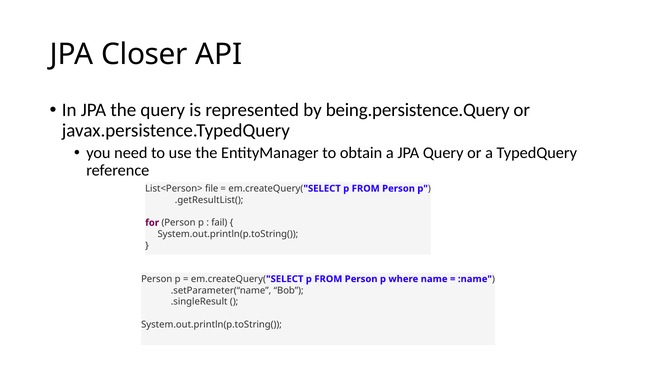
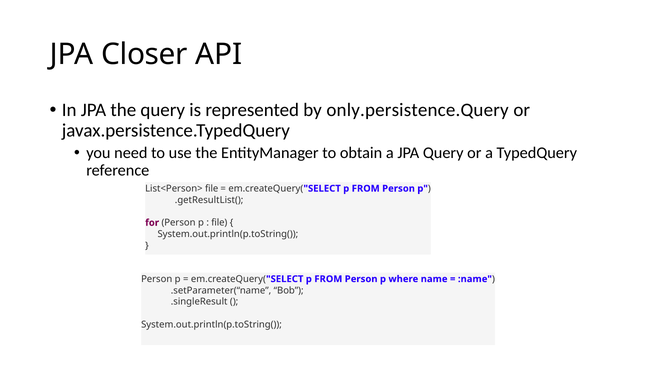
being.persistence.Query: being.persistence.Query -> only.persistence.Query
fail at (219, 223): fail -> file
